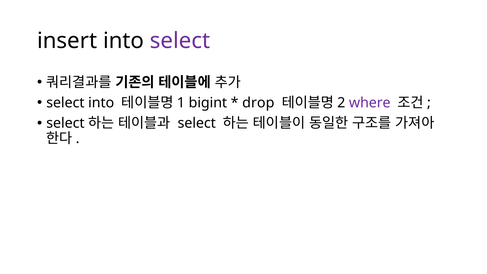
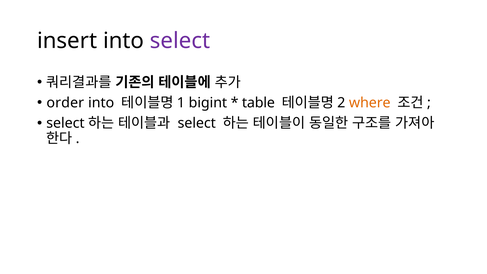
select at (65, 103): select -> order
drop: drop -> table
where colour: purple -> orange
